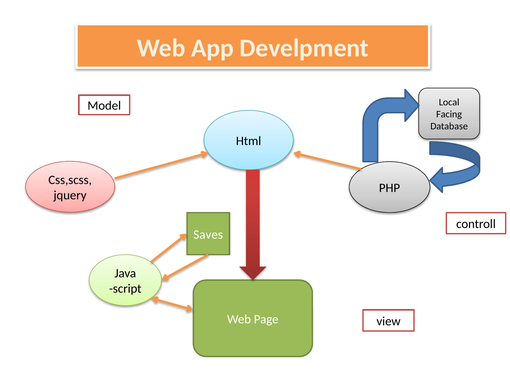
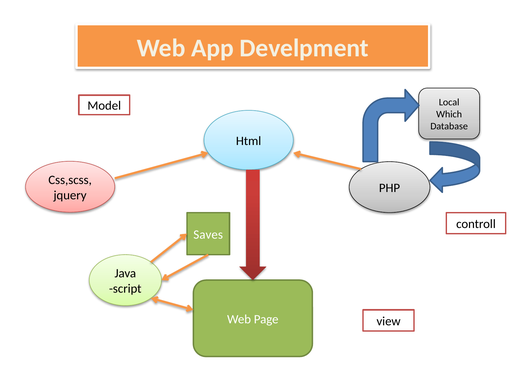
Facing: Facing -> Which
